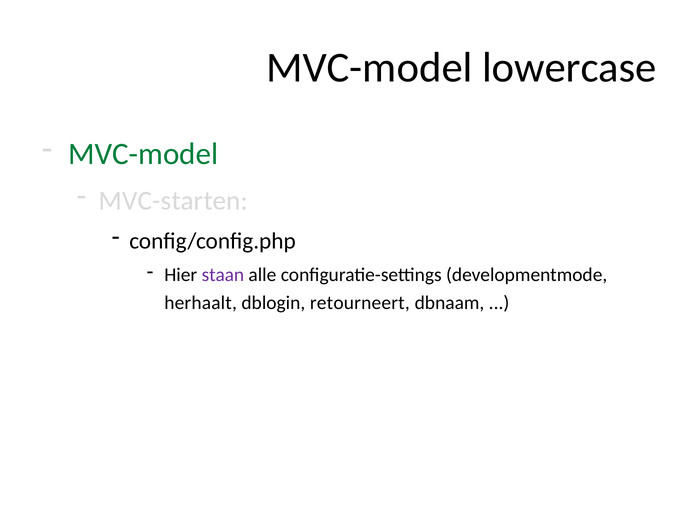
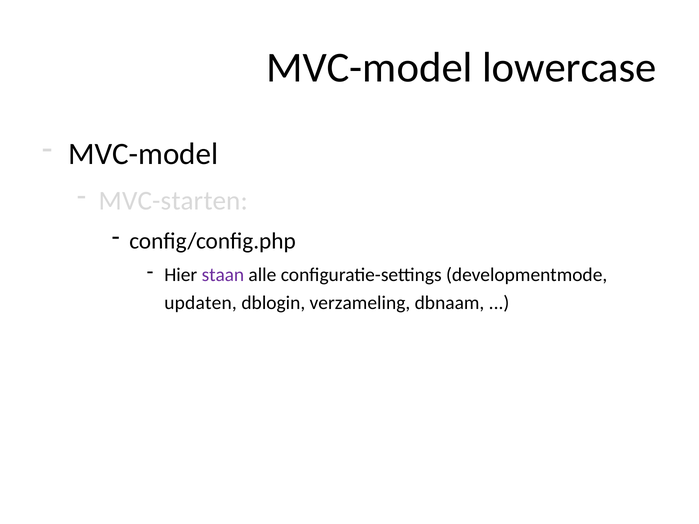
MVC-model at (143, 154) colour: green -> black
herhaalt: herhaalt -> updaten
retourneert: retourneert -> verzameling
